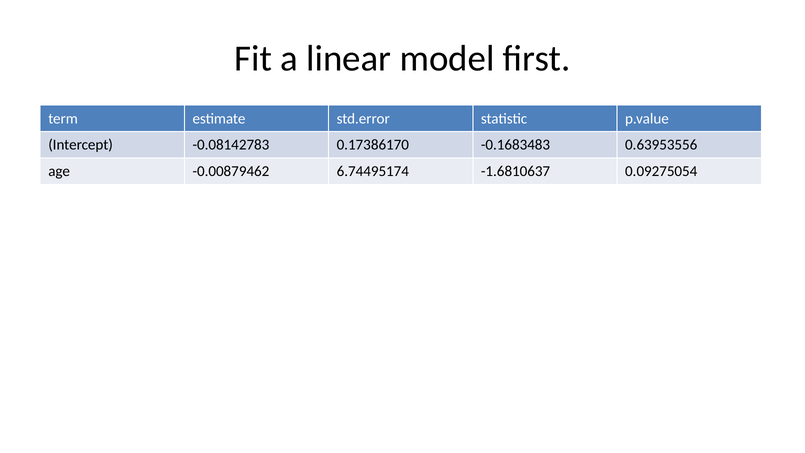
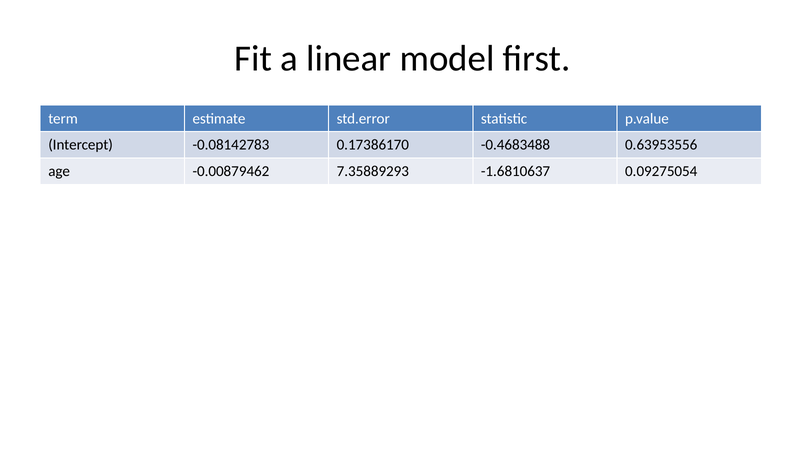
-0.1683483: -0.1683483 -> -0.4683488
6.74495174: 6.74495174 -> 7.35889293
